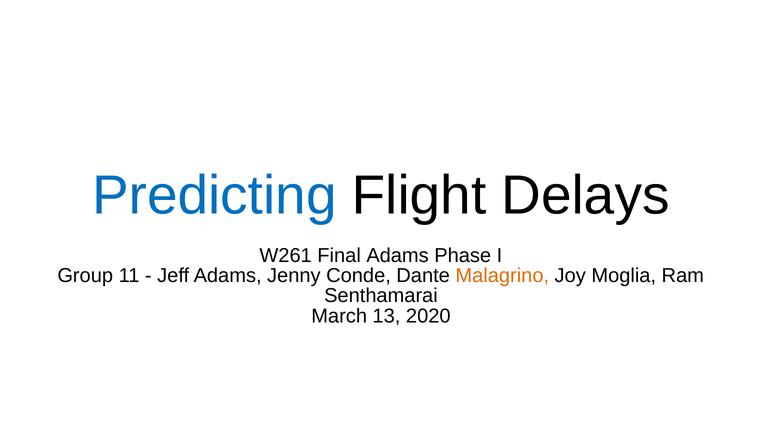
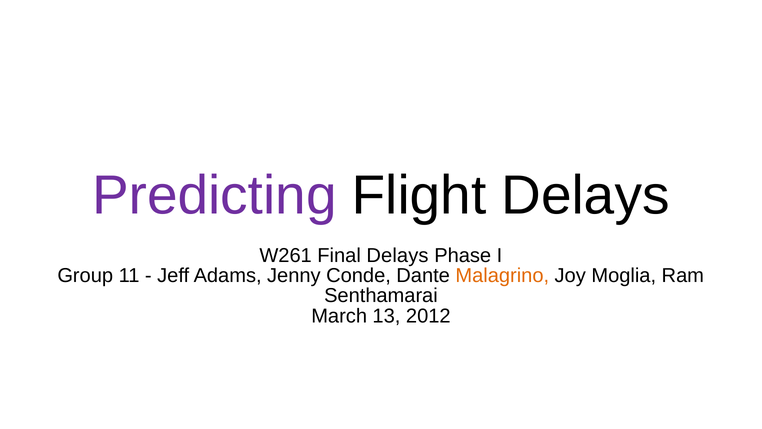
Predicting colour: blue -> purple
Final Adams: Adams -> Delays
2020: 2020 -> 2012
